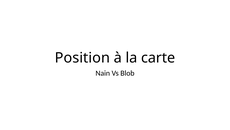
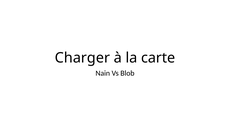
Position: Position -> Charger
